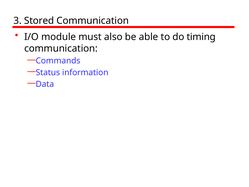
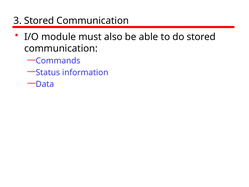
do timing: timing -> stored
